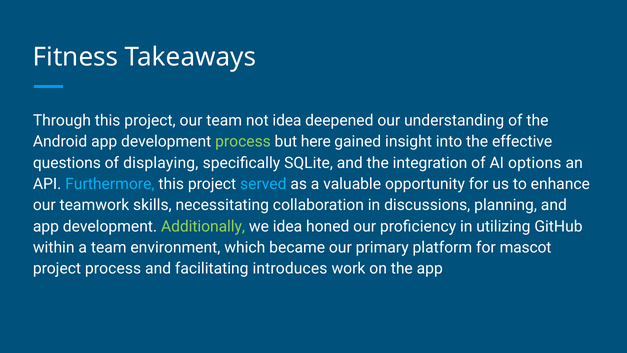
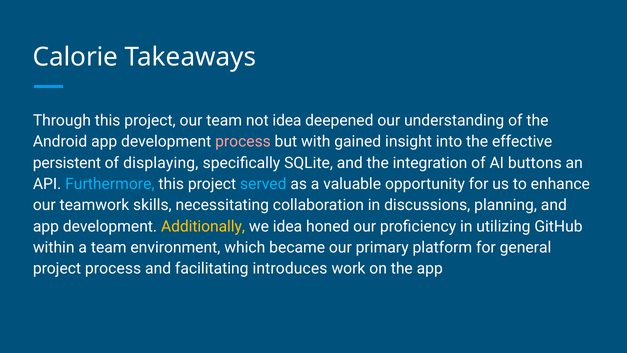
Fitness: Fitness -> Calorie
process at (243, 142) colour: light green -> pink
here: here -> with
questions: questions -> persistent
options: options -> buttons
Additionally colour: light green -> yellow
mascot: mascot -> general
